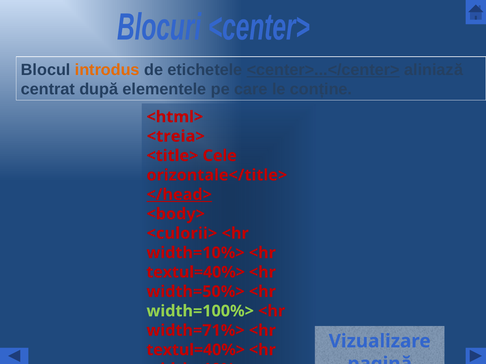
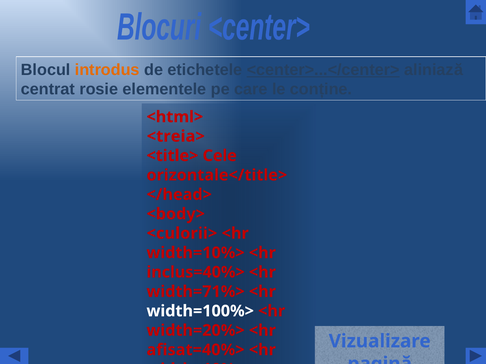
după: după -> rosie
</head> underline: present -> none
textul=40%> at (196, 273): textul=40%> -> inclus=40%>
width=50%>: width=50%> -> width=71%>
width=100%> colour: light green -> white
width=71%>: width=71%> -> width=20%>
textul=40%> at (196, 350): textul=40%> -> afisat=40%>
